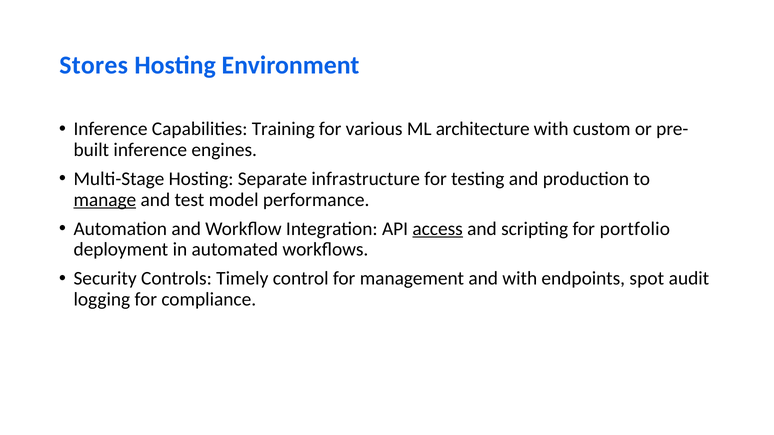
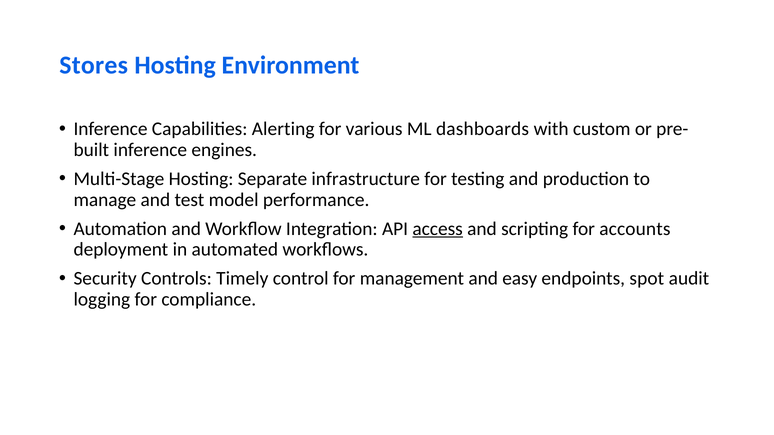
Training: Training -> Alerting
architecture: architecture -> dashboards
manage underline: present -> none
portfolio: portfolio -> accounts
and with: with -> easy
